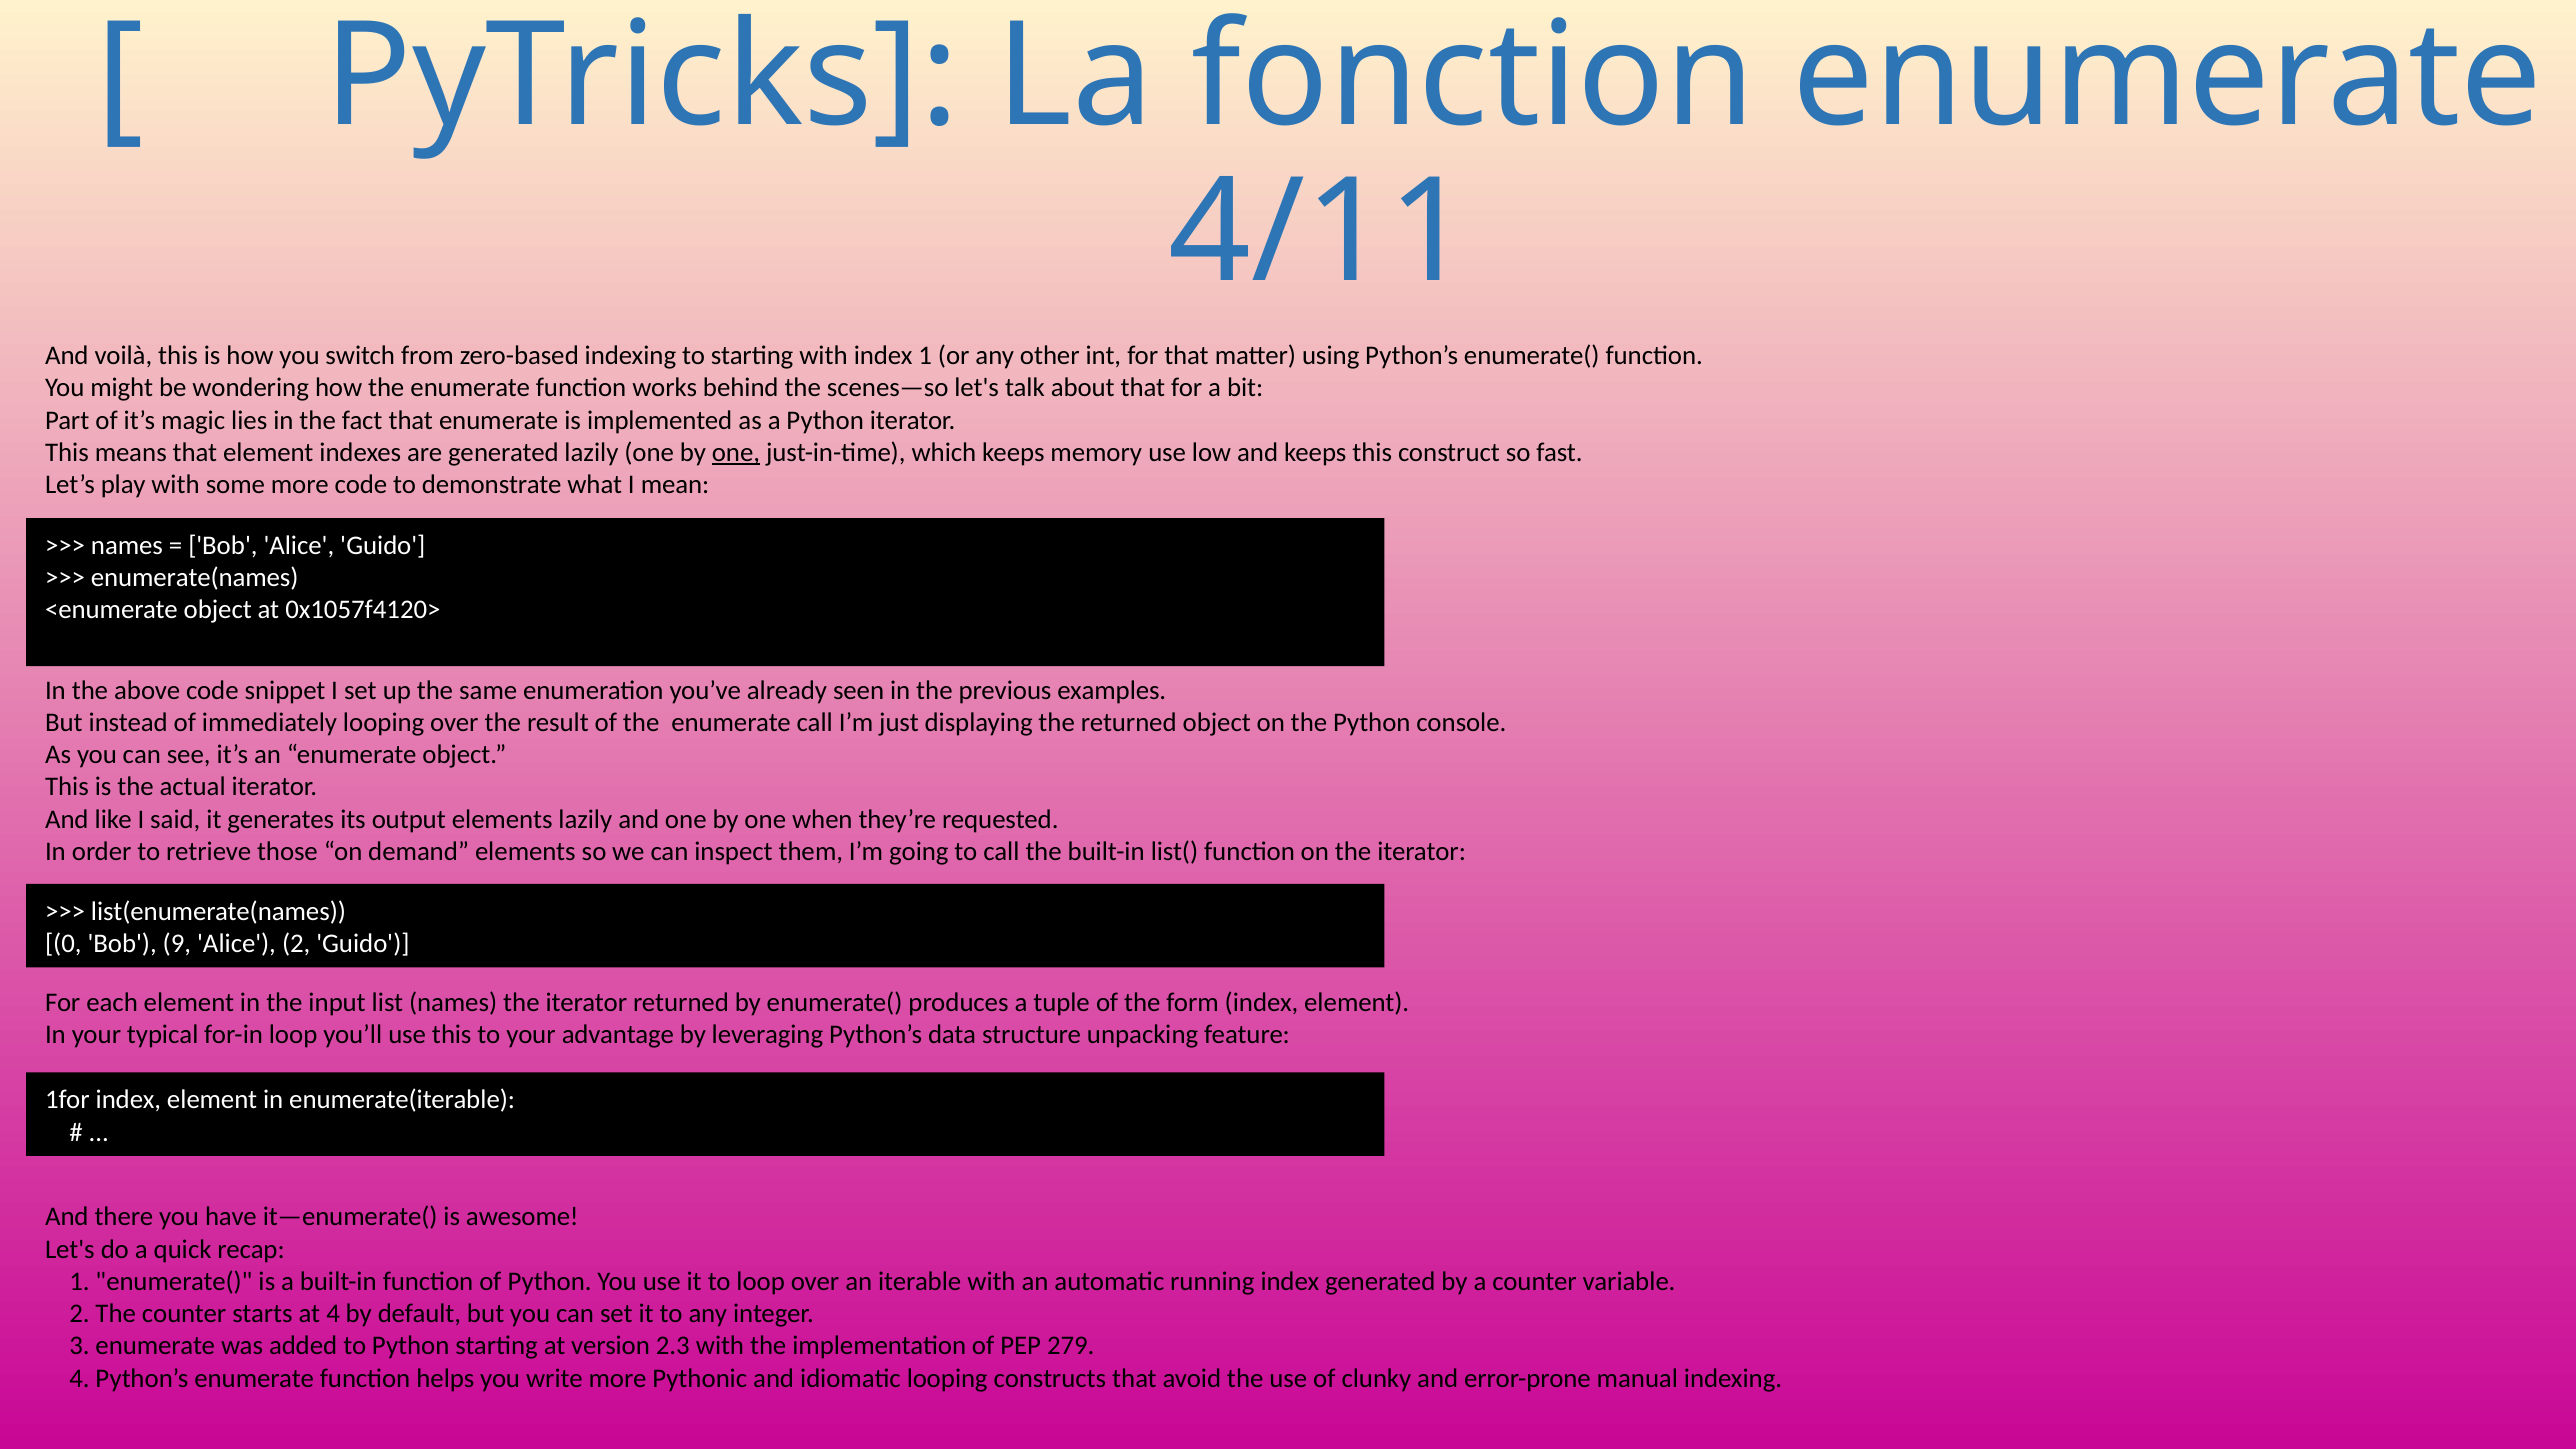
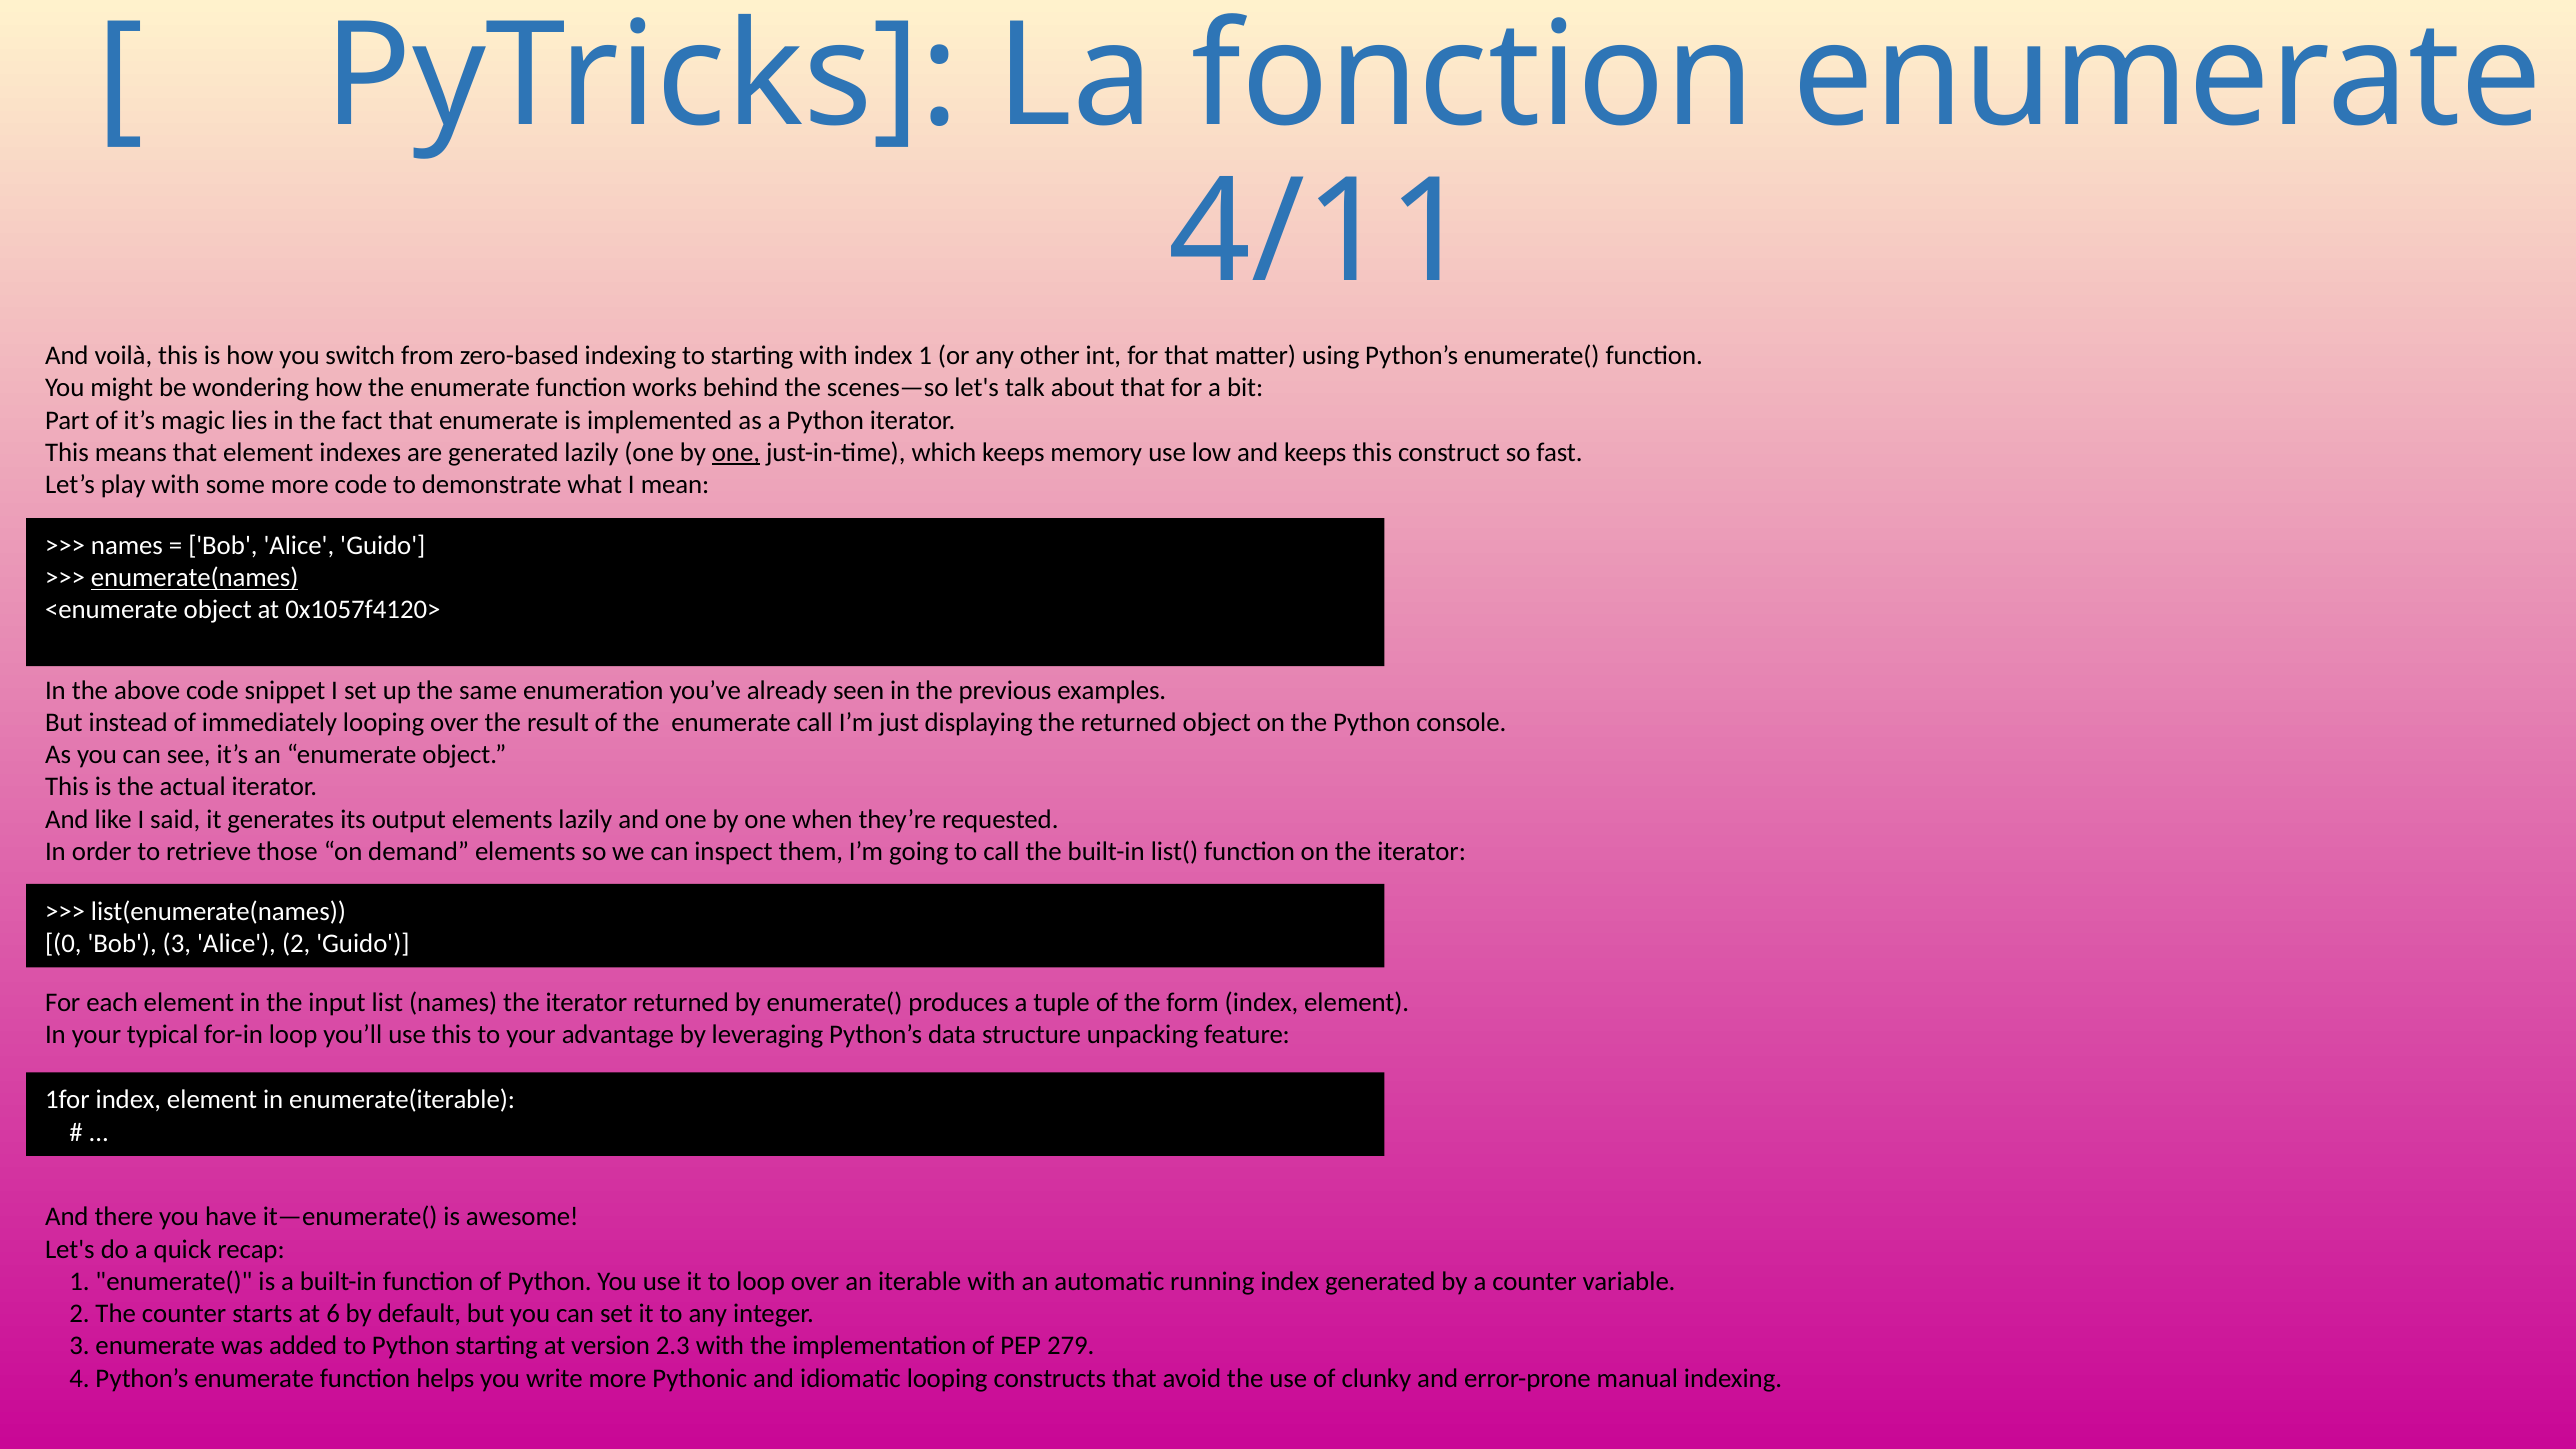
enumerate(names underline: none -> present
Bob 9: 9 -> 3
at 4: 4 -> 6
